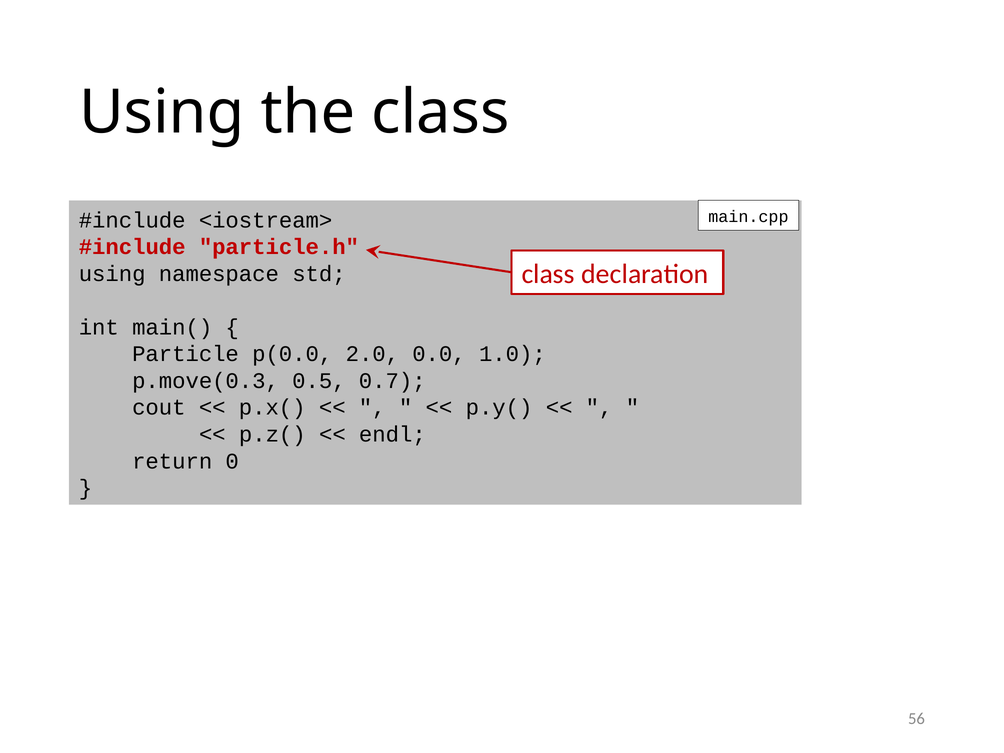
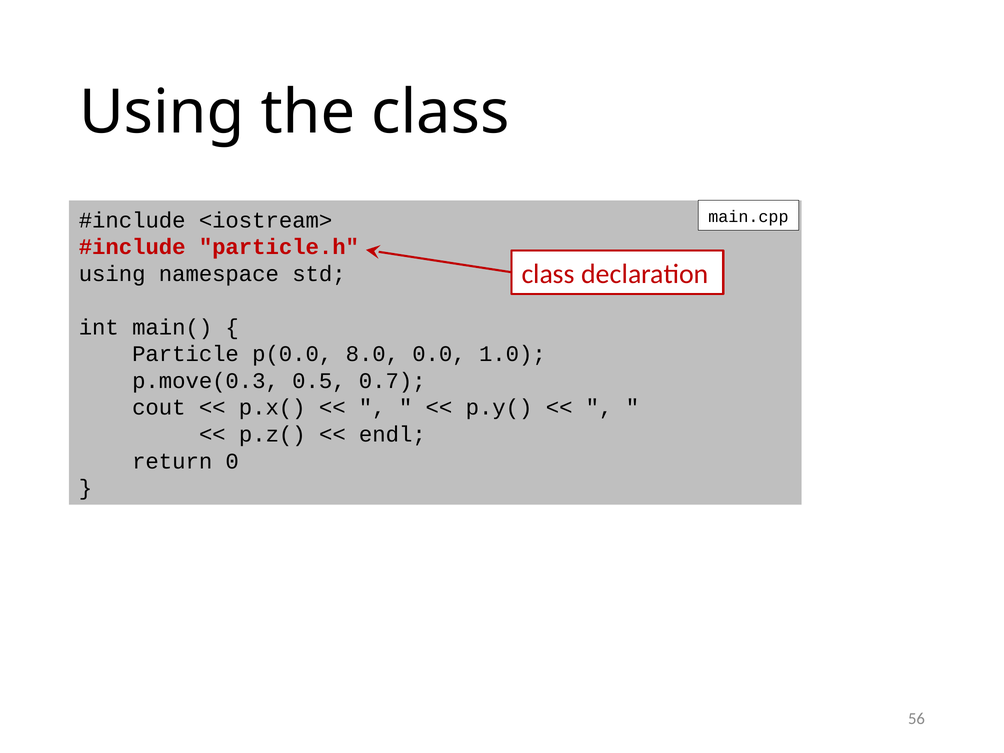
2.0: 2.0 -> 8.0
